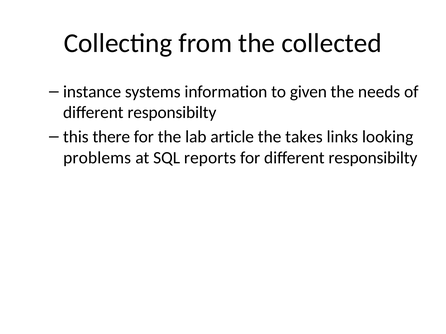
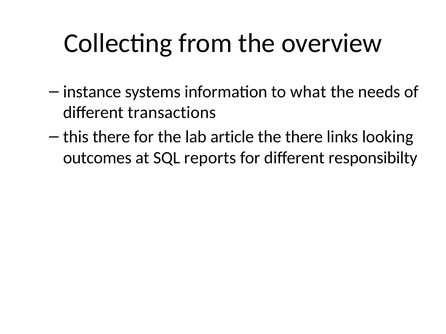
collected: collected -> overview
given: given -> what
responsibilty at (172, 113): responsibilty -> transactions
the takes: takes -> there
problems: problems -> outcomes
